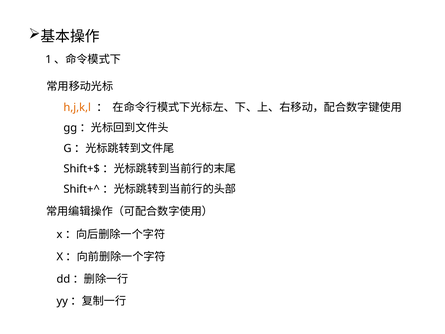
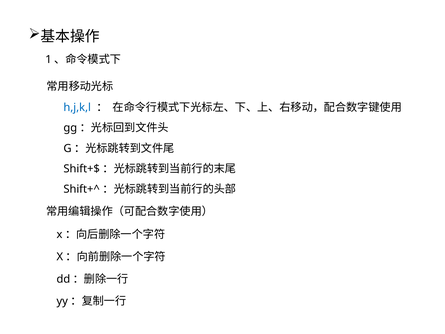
h,j,k,l colour: orange -> blue
